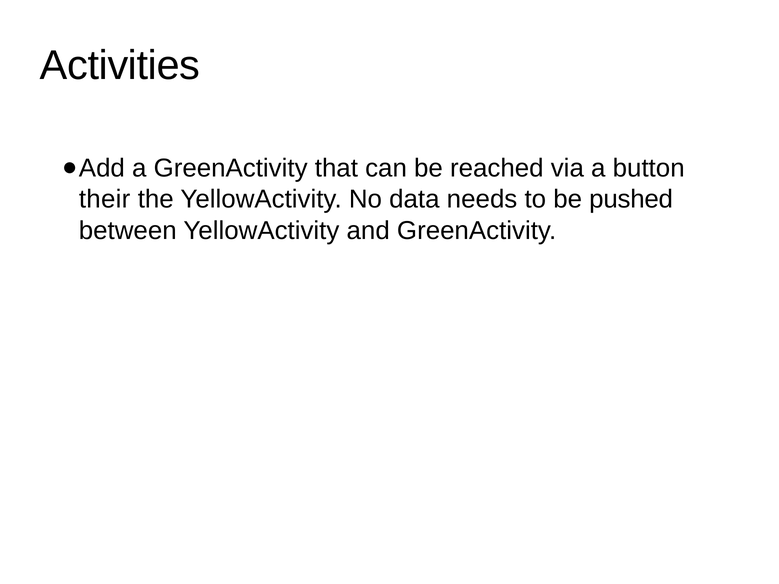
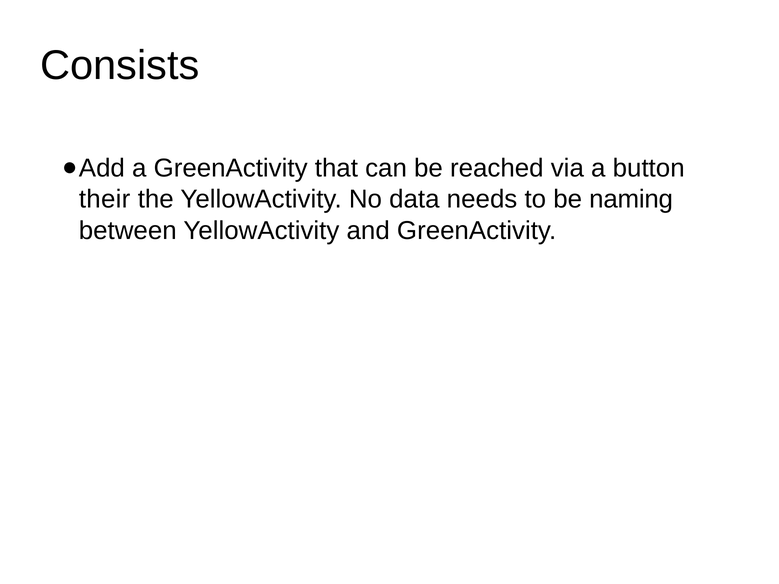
Activities: Activities -> Consists
pushed: pushed -> naming
